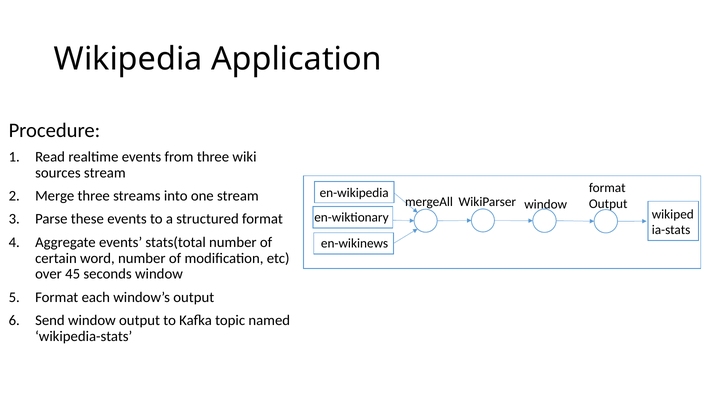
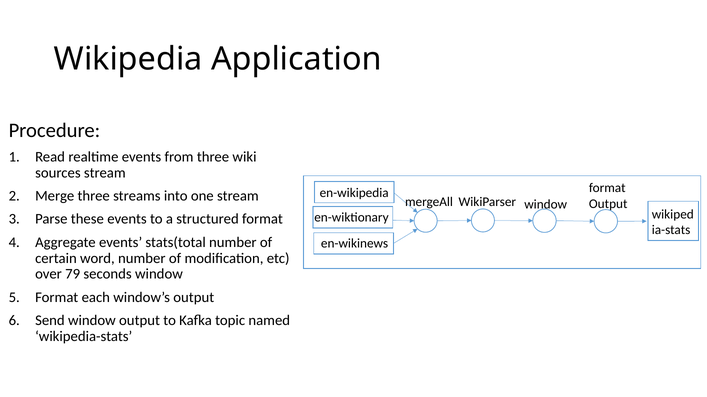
45: 45 -> 79
